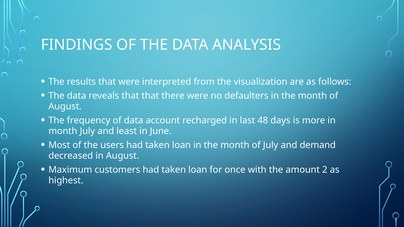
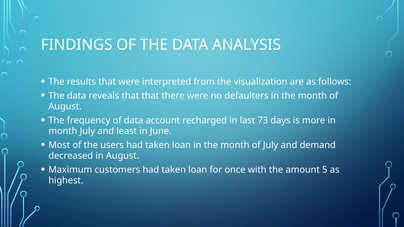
48: 48 -> 73
2: 2 -> 5
